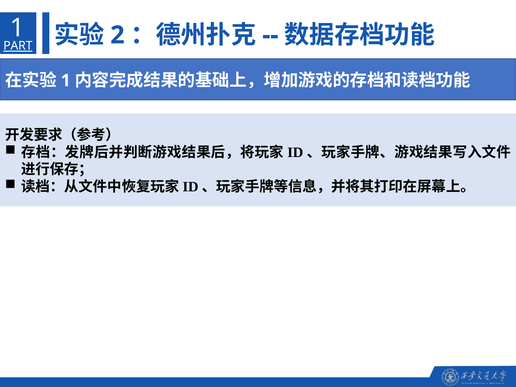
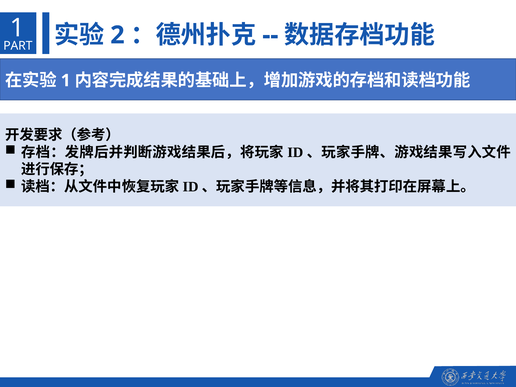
PART underline: present -> none
